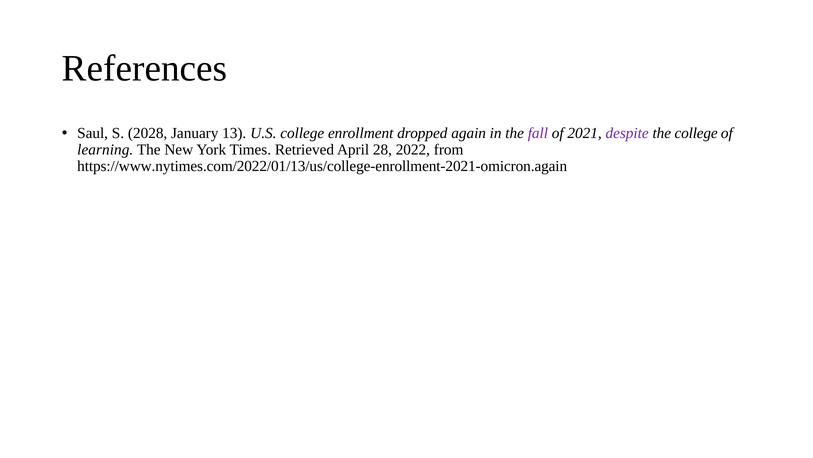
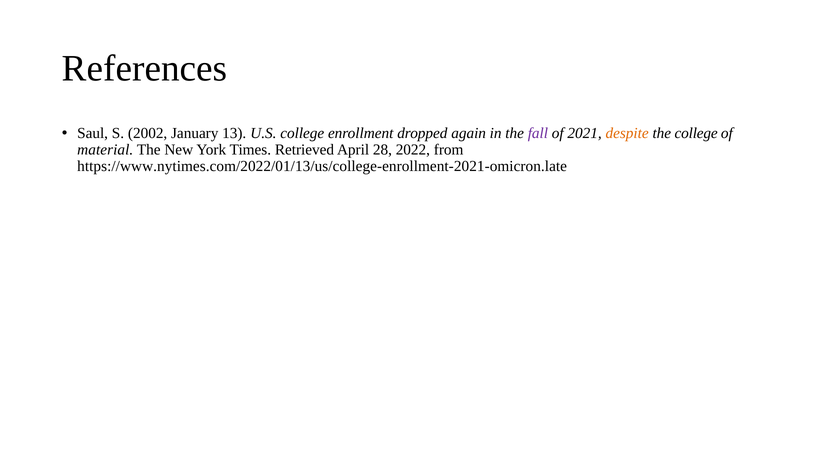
2028: 2028 -> 2002
despite colour: purple -> orange
learning: learning -> material
https://www.nytimes.com/2022/01/13/us/college-enrollment-2021-omicron.again: https://www.nytimes.com/2022/01/13/us/college-enrollment-2021-omicron.again -> https://www.nytimes.com/2022/01/13/us/college-enrollment-2021-omicron.late
